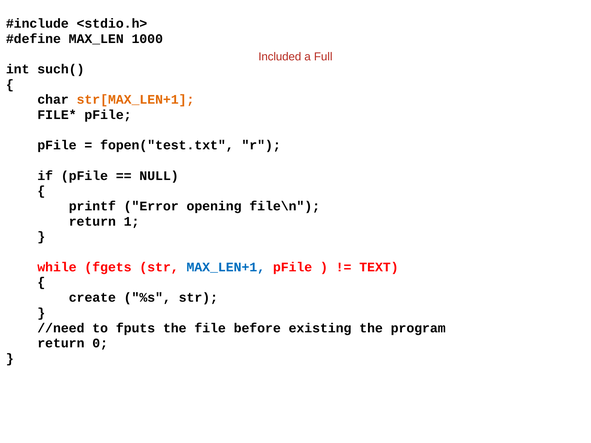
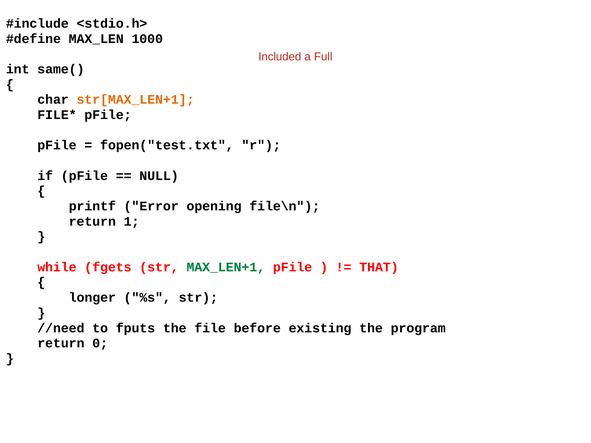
such(: such( -> same(
MAX_LEN+1 colour: blue -> green
TEXT: TEXT -> THAT
create: create -> longer
